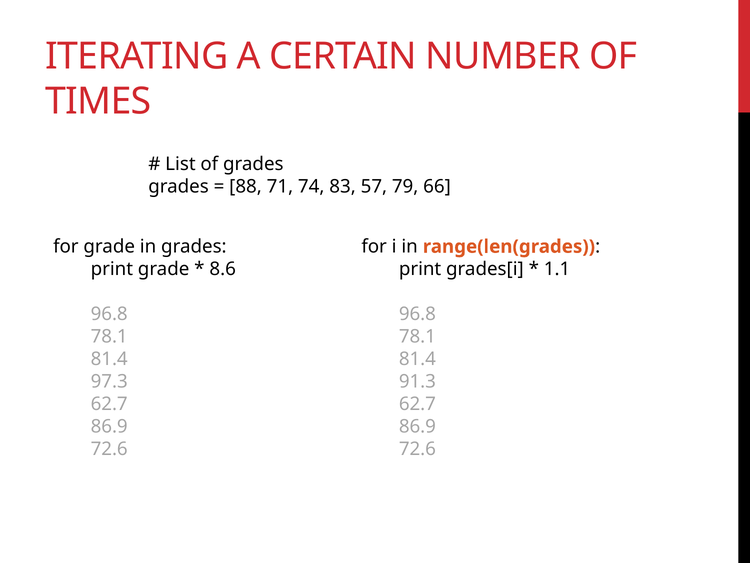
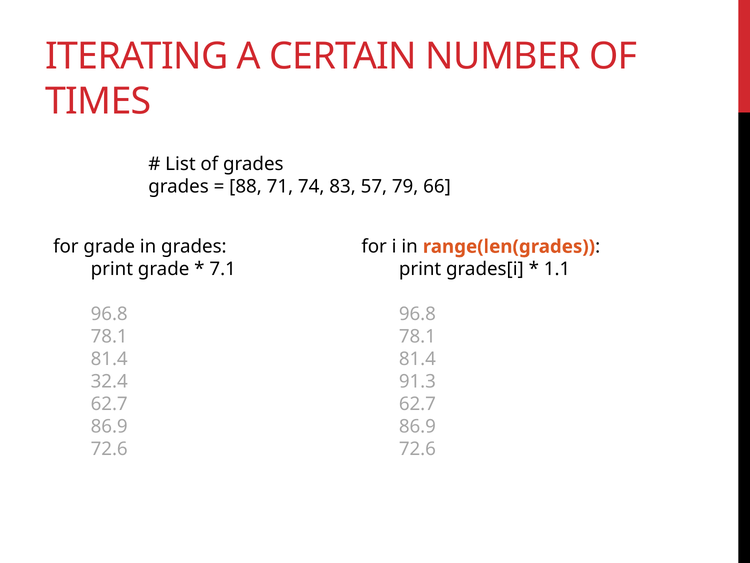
8.6: 8.6 -> 7.1
97.3: 97.3 -> 32.4
